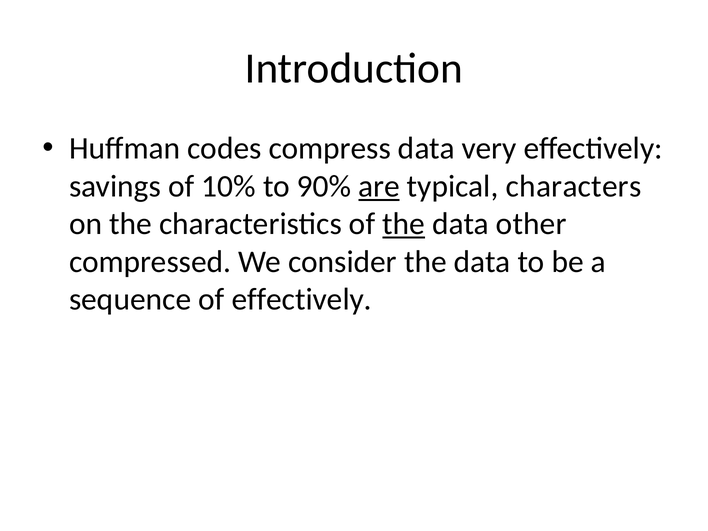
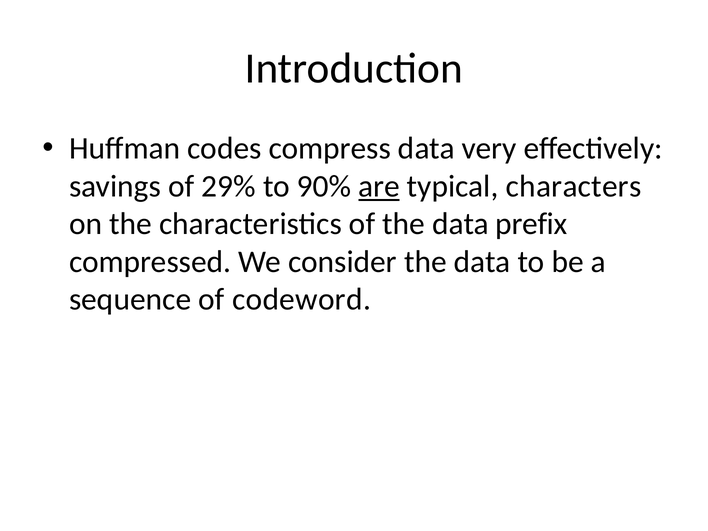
10%: 10% -> 29%
the at (404, 224) underline: present -> none
other: other -> prefix
of effectively: effectively -> codeword
